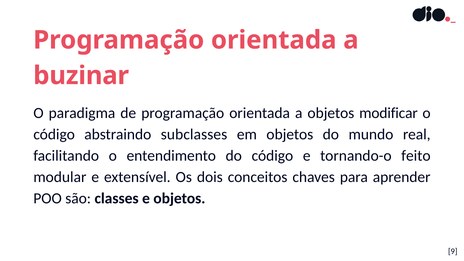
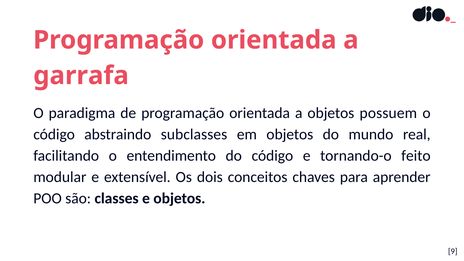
buzinar: buzinar -> garrafa
modificar: modificar -> possuem
